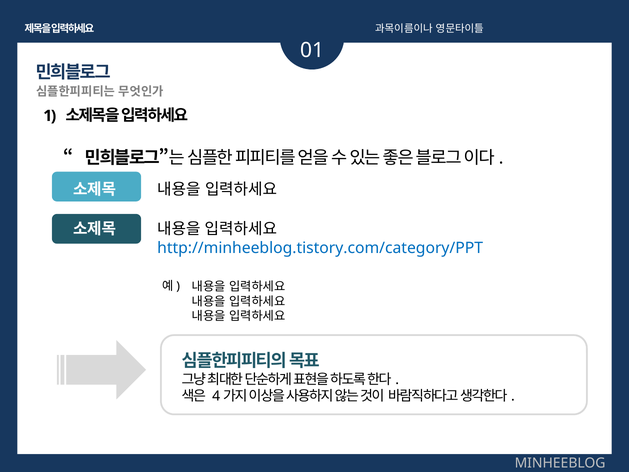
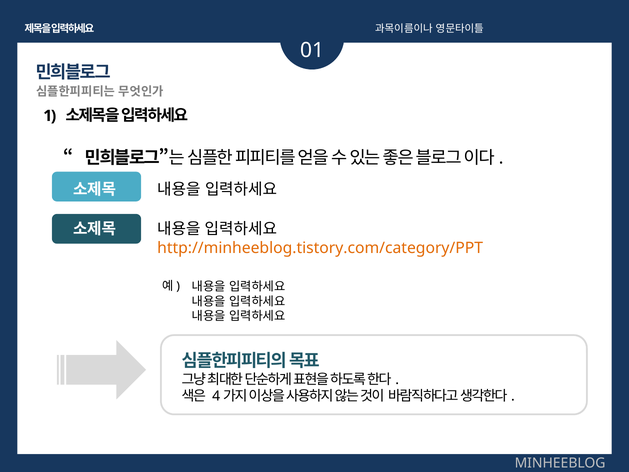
http://minheeblog.tistory.com/category/PPT colour: blue -> orange
